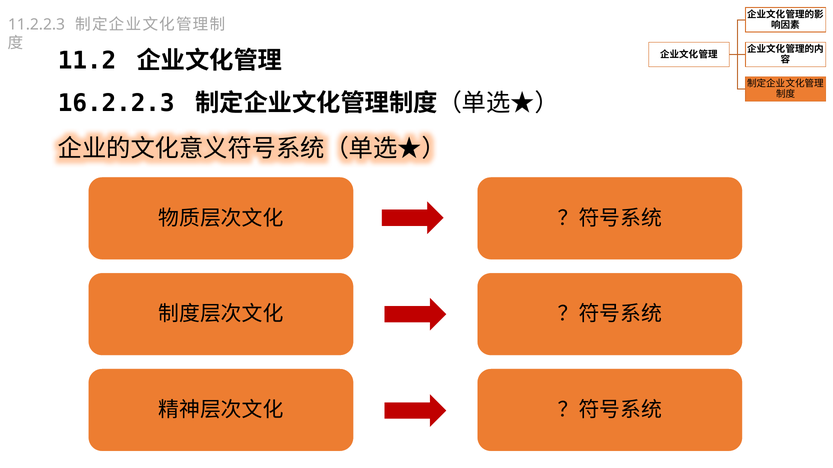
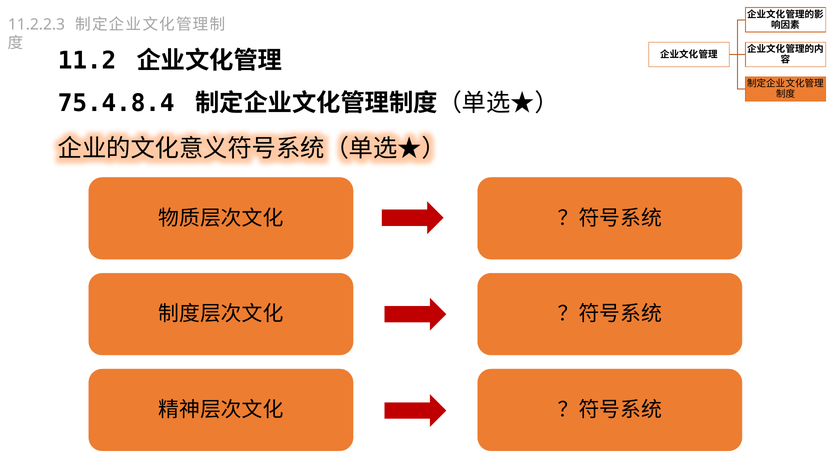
16.2.2.3: 16.2.2.3 -> 75.4.8.4
